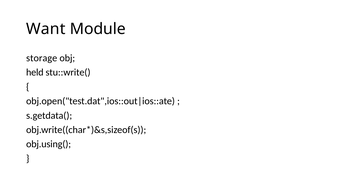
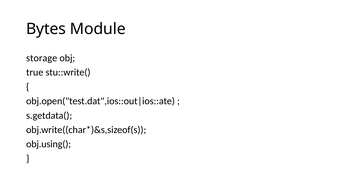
Want: Want -> Bytes
held: held -> true
